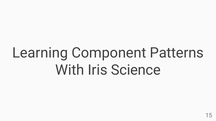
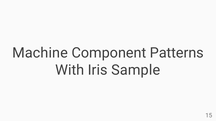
Learning: Learning -> Machine
Science: Science -> Sample
